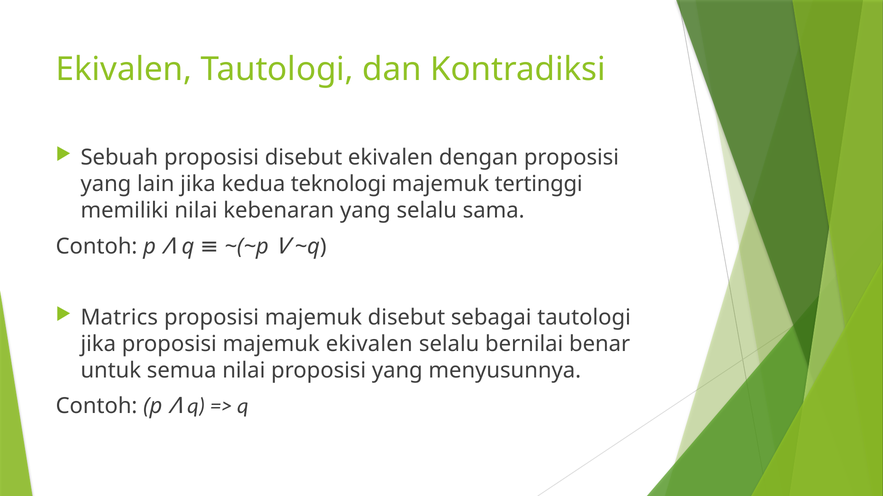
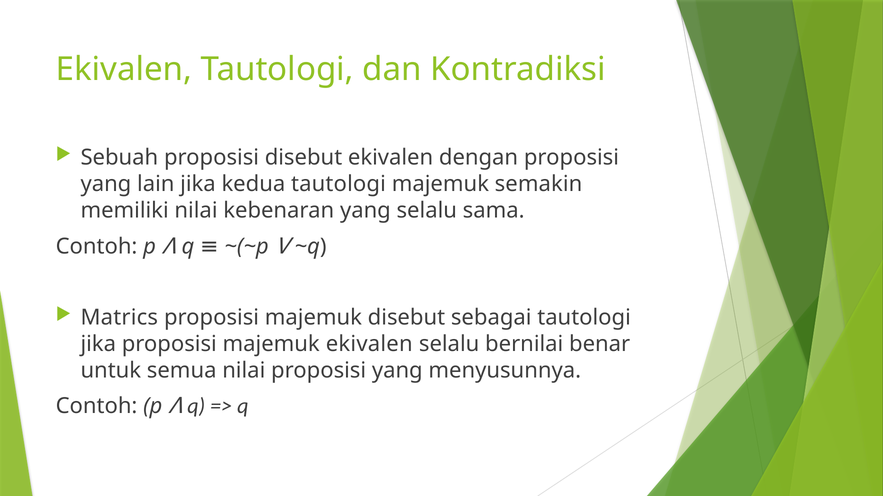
kedua teknologi: teknologi -> tautologi
tertinggi: tertinggi -> semakin
